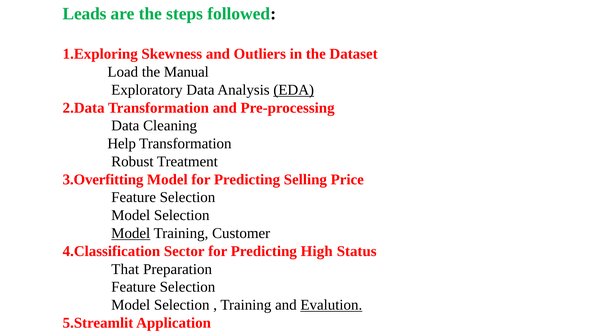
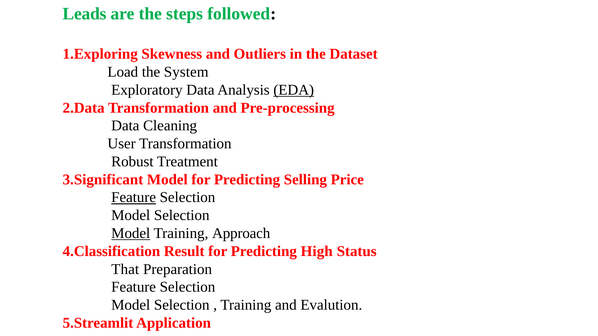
Manual: Manual -> System
Help: Help -> User
3.Overfitting: 3.Overfitting -> 3.Significant
Feature at (134, 198) underline: none -> present
Customer: Customer -> Approach
Sector: Sector -> Result
Evalution underline: present -> none
